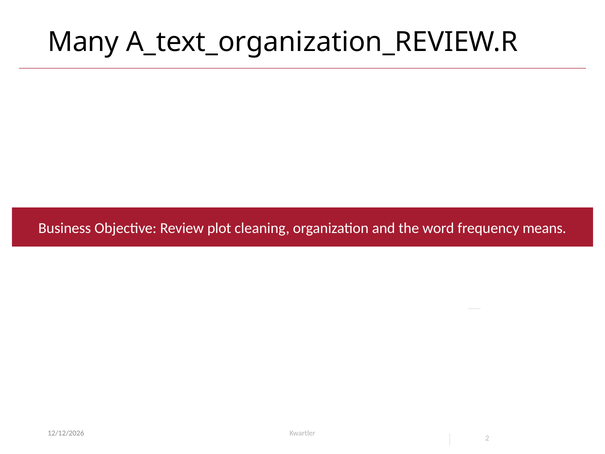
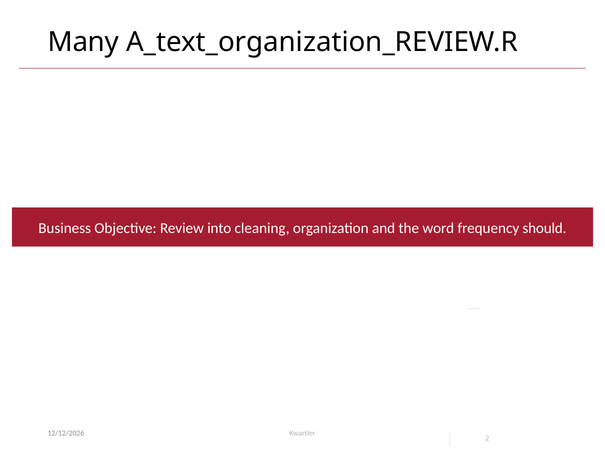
plot: plot -> into
means: means -> should
